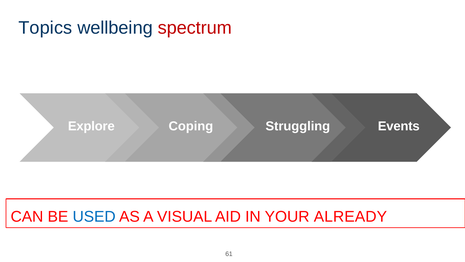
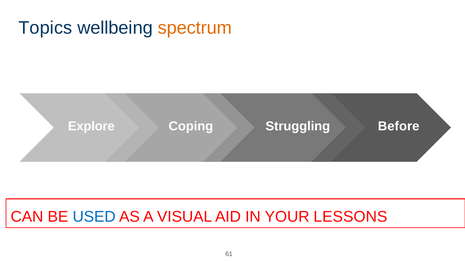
spectrum colour: red -> orange
Events: Events -> Before
ALREADY: ALREADY -> LESSONS
